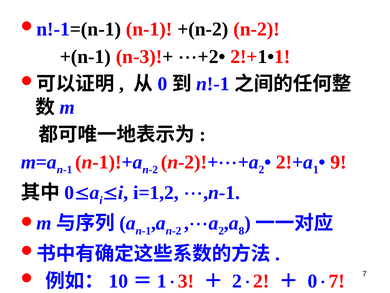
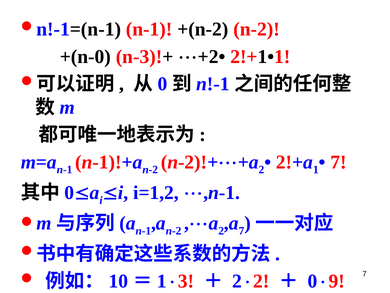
+(n-1: +(n-1 -> +(n-0
9 at (338, 162): 9 -> 7
8 at (241, 230): 8 -> 7
7 at (337, 281): 7 -> 9
